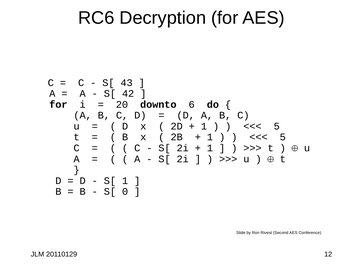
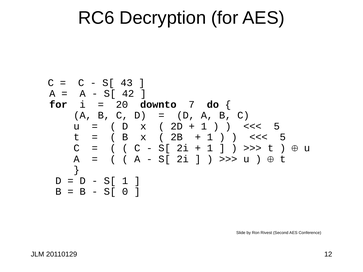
6: 6 -> 7
